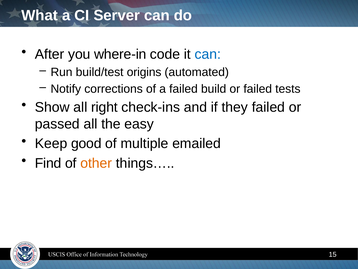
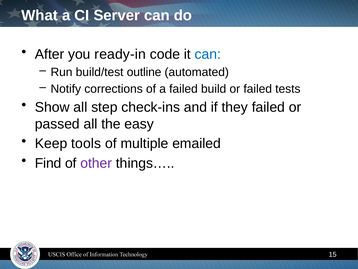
where-in: where-in -> ready-in
origins: origins -> outline
right: right -> step
good: good -> tools
other colour: orange -> purple
